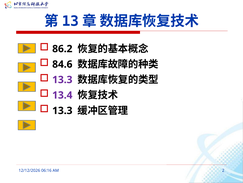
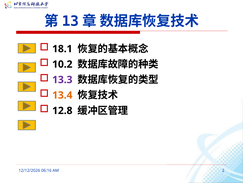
86.2: 86.2 -> 18.1
84.6: 84.6 -> 10.2
13.4 colour: purple -> orange
13.3 at (62, 110): 13.3 -> 12.8
